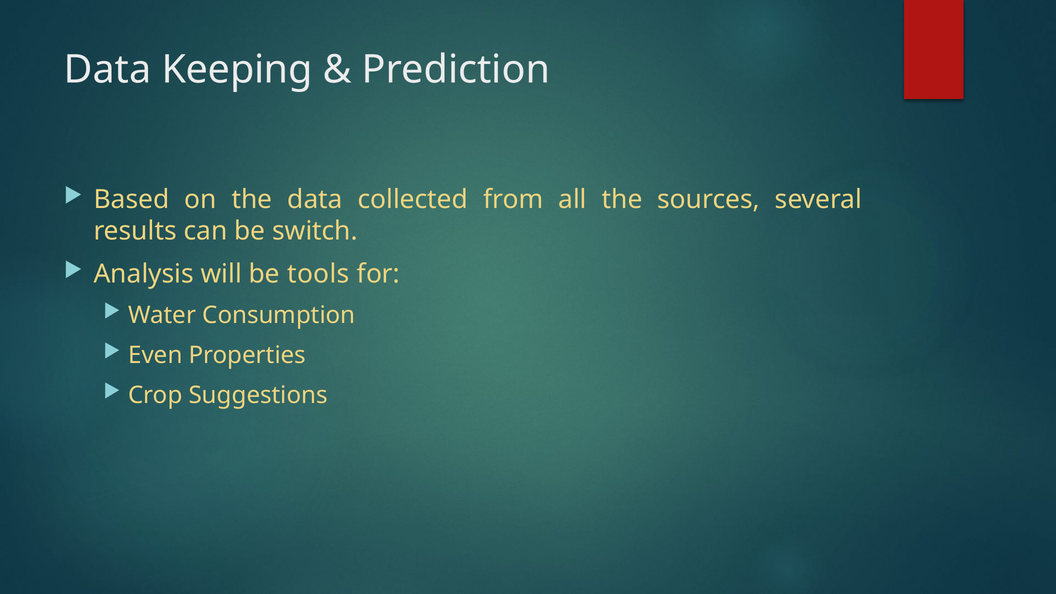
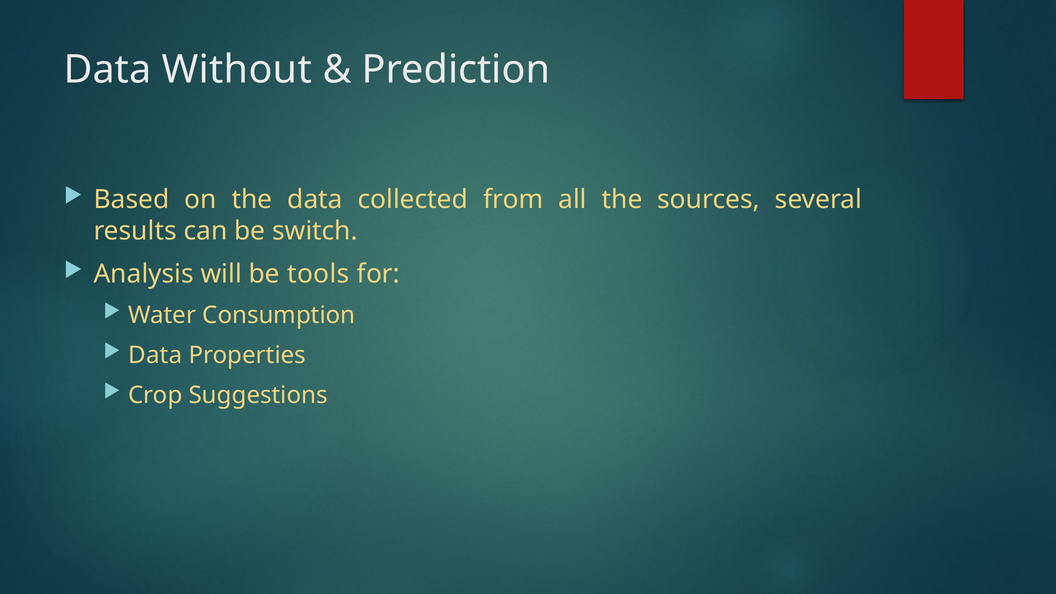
Keeping: Keeping -> Without
Even at (155, 355): Even -> Data
